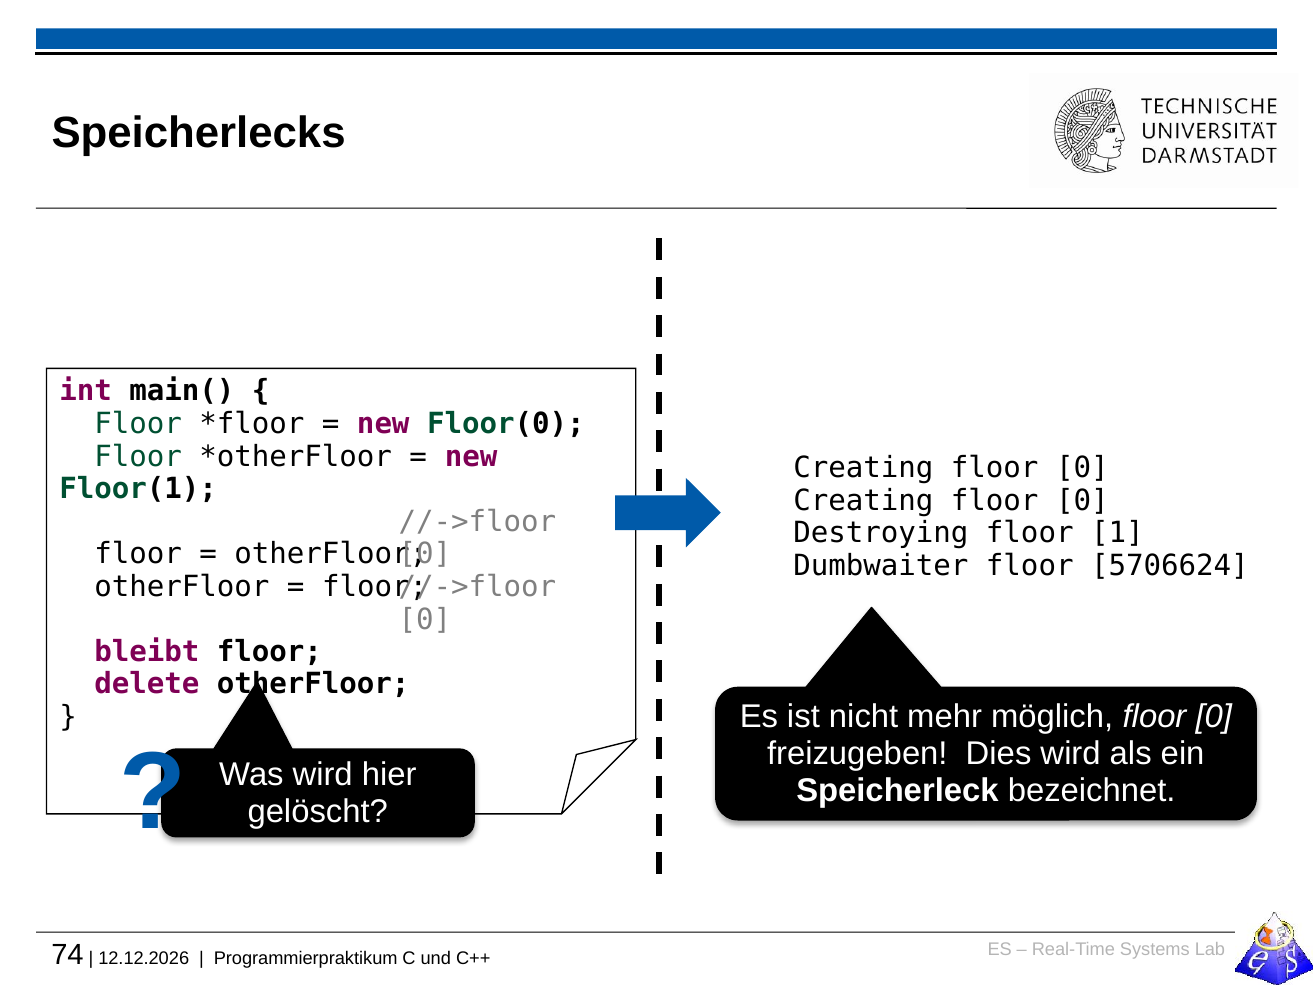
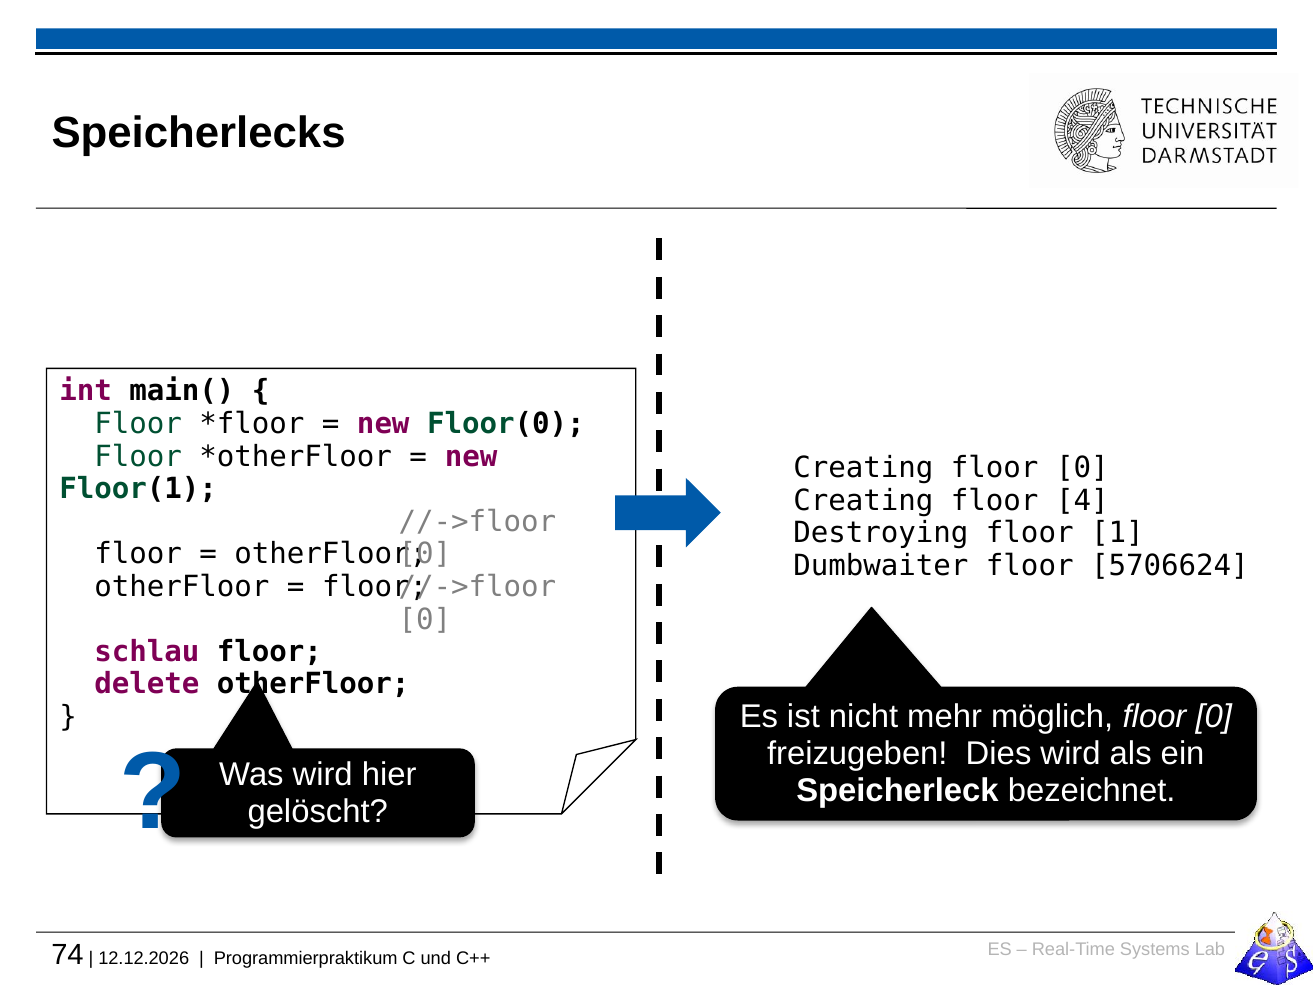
0 at (1082, 500): 0 -> 4
bleibt: bleibt -> schlau
